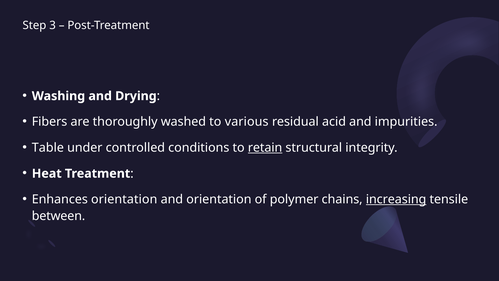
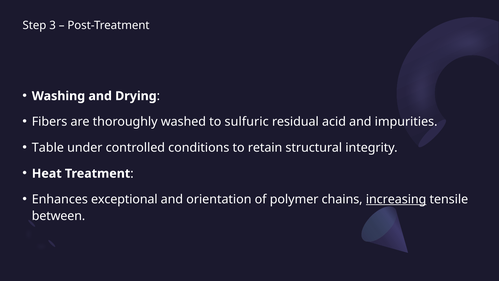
various: various -> sulfuric
retain underline: present -> none
Enhances orientation: orientation -> exceptional
